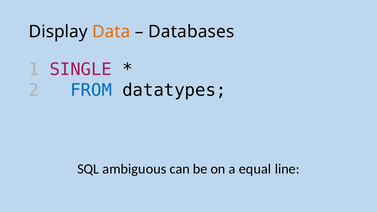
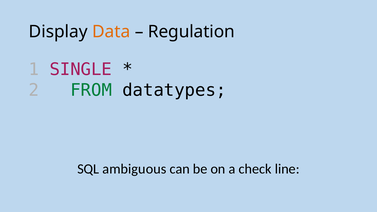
Databases: Databases -> Regulation
FROM colour: blue -> green
equal: equal -> check
